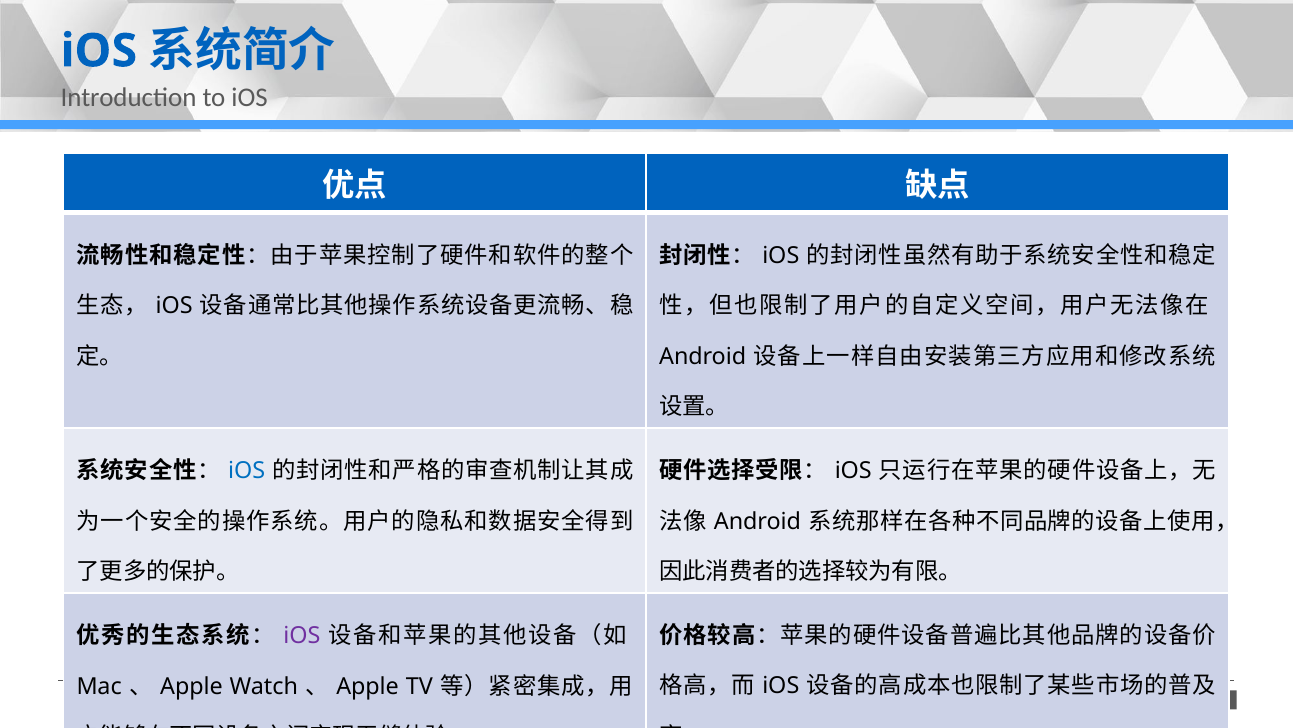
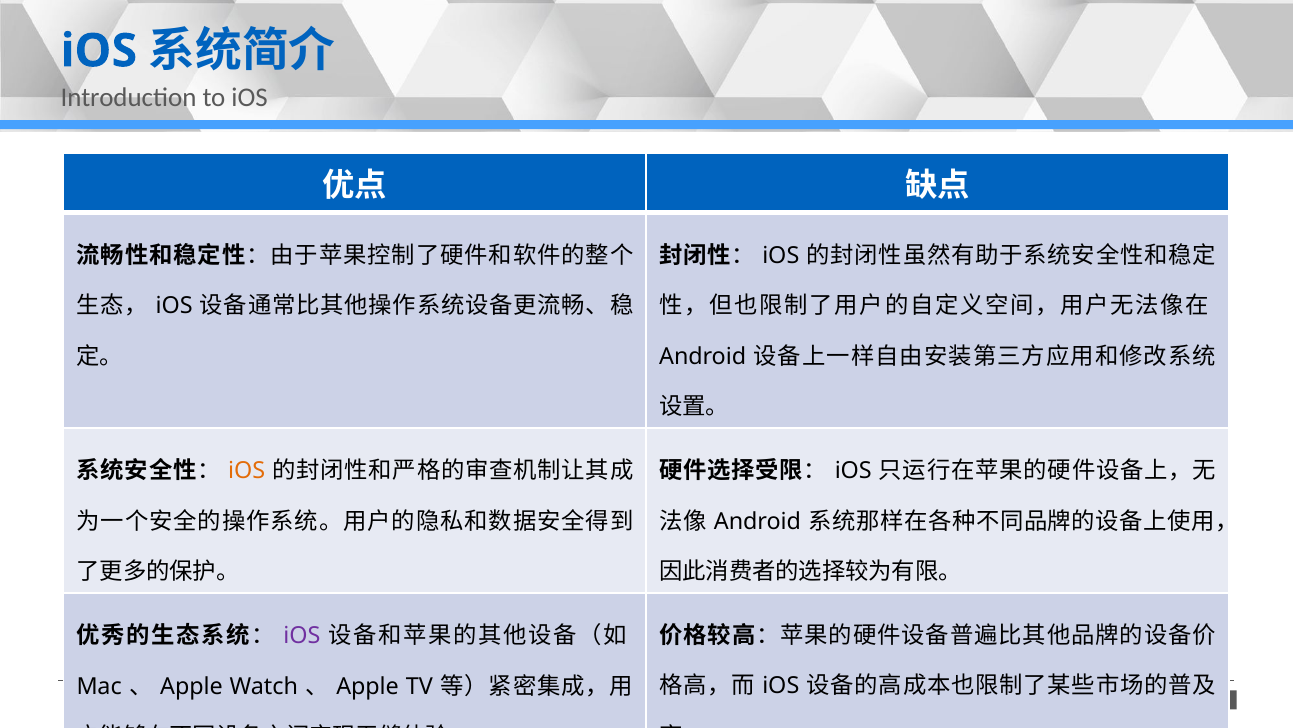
iOS at (247, 470) colour: blue -> orange
